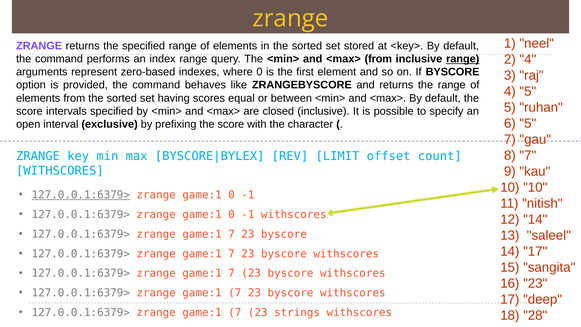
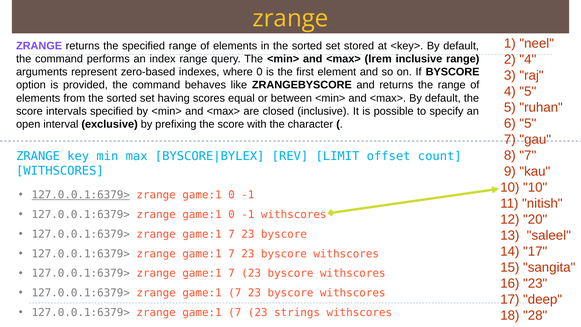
<max> from: from -> lrem
range at (463, 59) underline: present -> none
12 14: 14 -> 20
